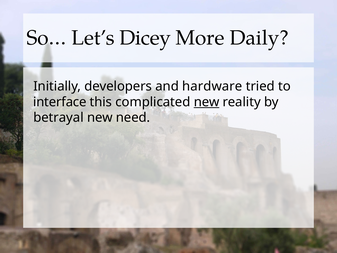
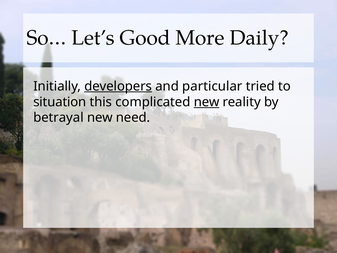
Dicey: Dicey -> Good
developers underline: none -> present
hardware: hardware -> particular
interface: interface -> situation
